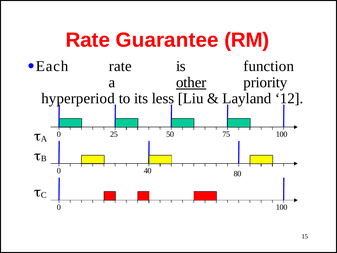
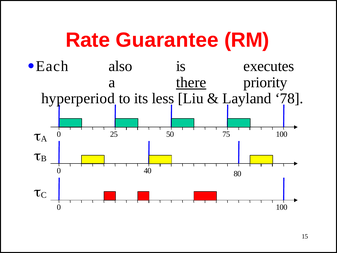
Each rate: rate -> also
function: function -> executes
other: other -> there
12: 12 -> 78
